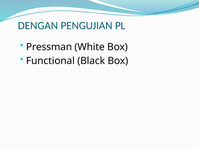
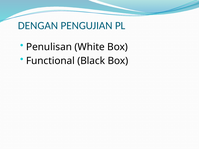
Pressman: Pressman -> Penulisan
